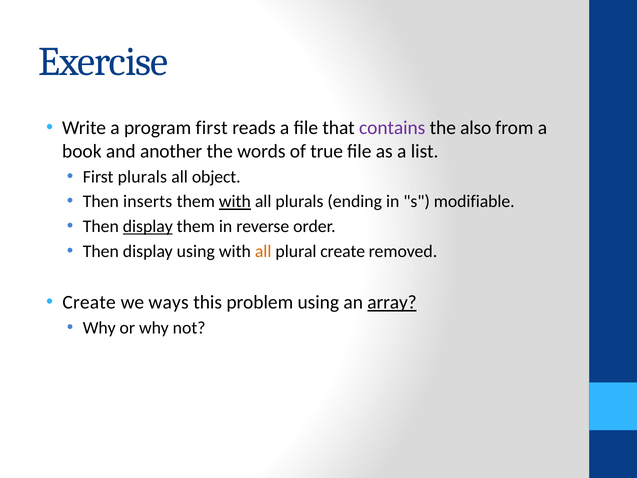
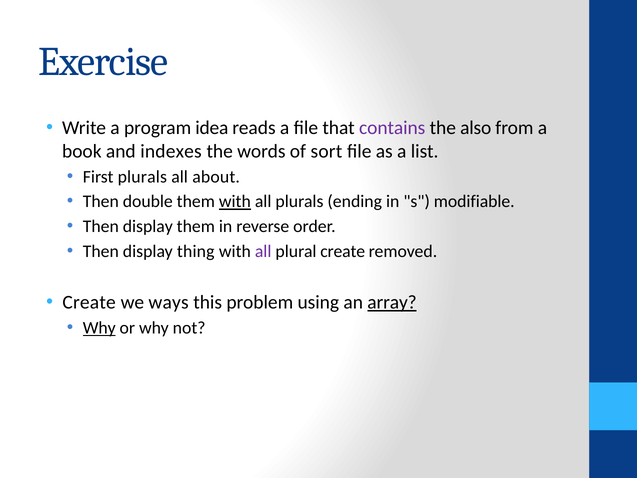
program first: first -> idea
another: another -> indexes
true: true -> sort
object: object -> about
inserts: inserts -> double
display at (148, 226) underline: present -> none
display using: using -> thing
all at (263, 251) colour: orange -> purple
Why at (99, 328) underline: none -> present
